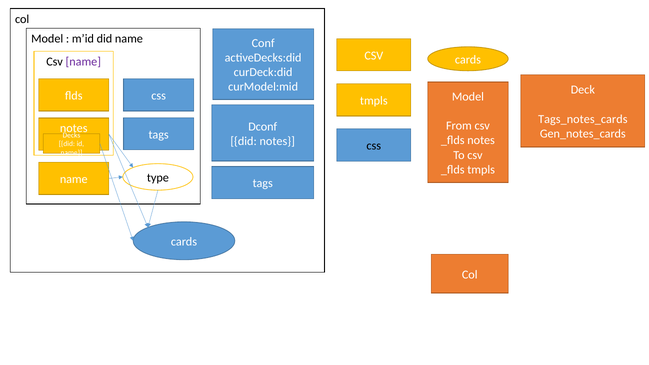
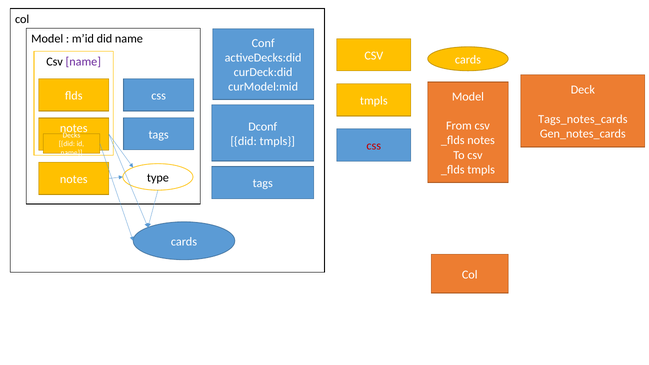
did notes: notes -> tmpls
css at (374, 146) colour: black -> red
name at (74, 179): name -> notes
